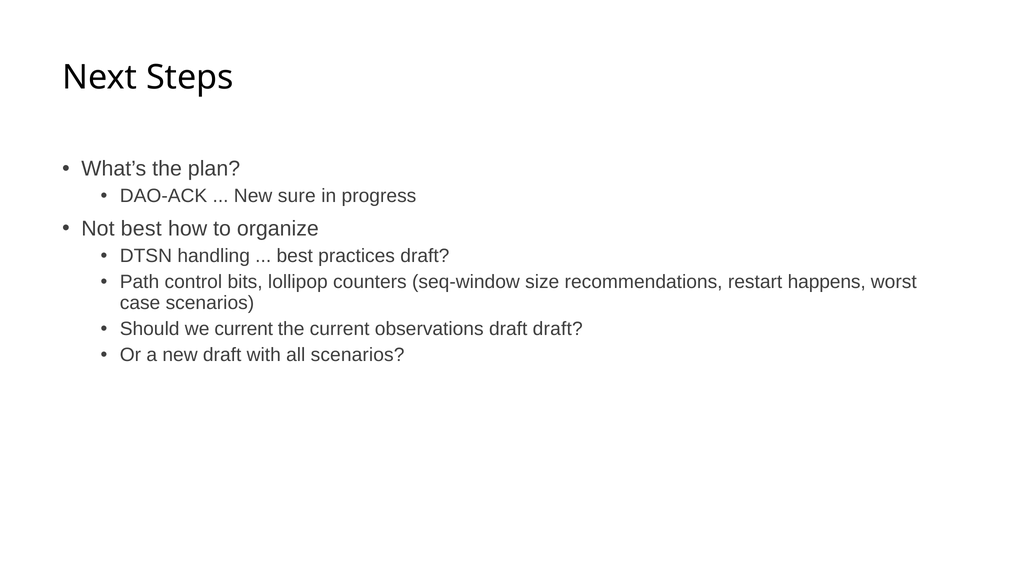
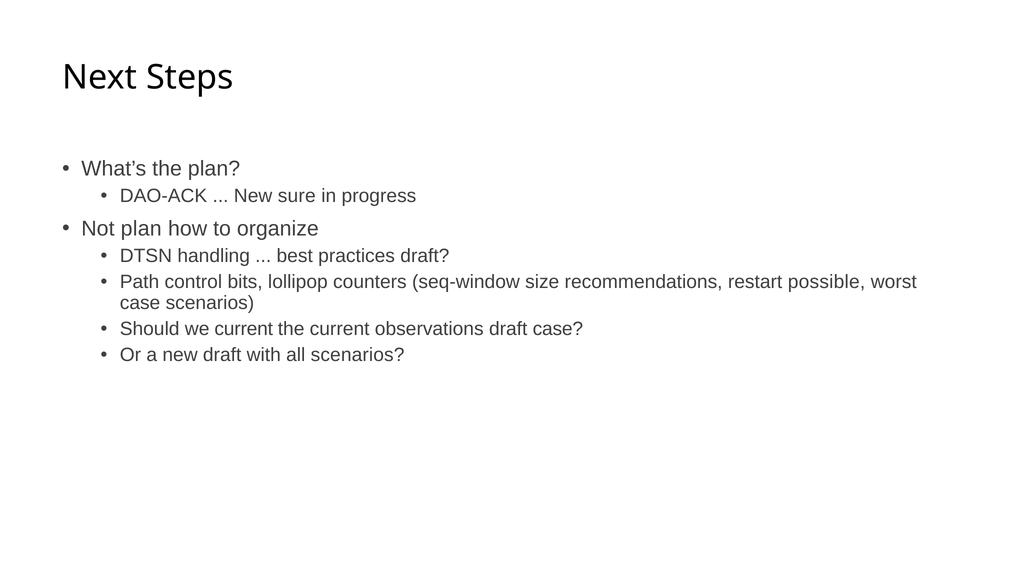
Not best: best -> plan
happens: happens -> possible
draft draft: draft -> case
